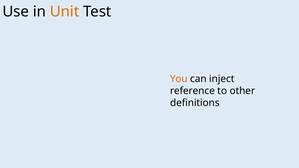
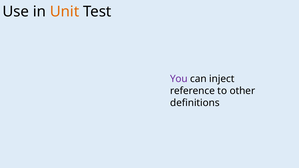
You colour: orange -> purple
